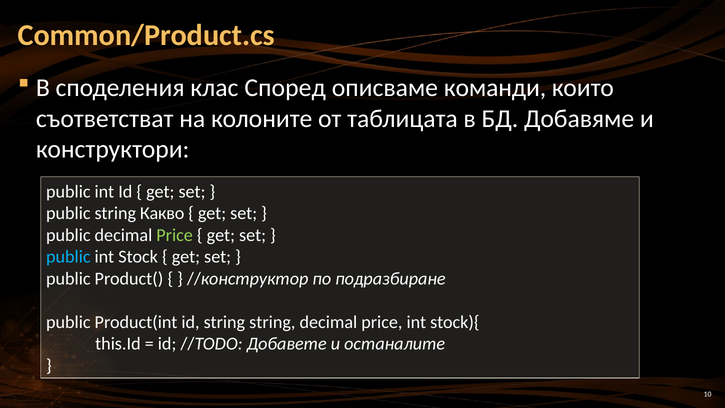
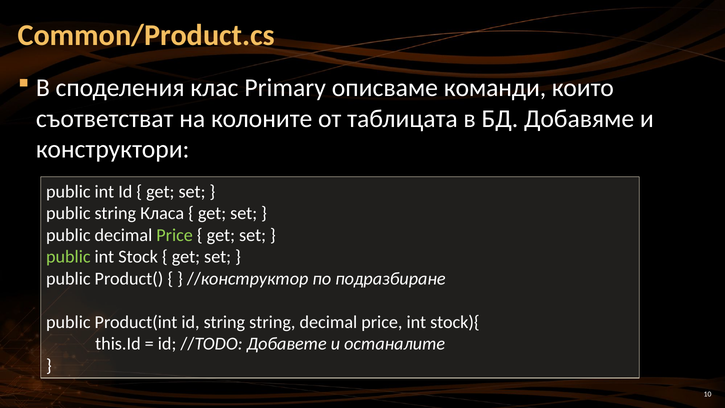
Според: Според -> Primary
Какво: Какво -> Класа
public at (68, 257) colour: light blue -> light green
